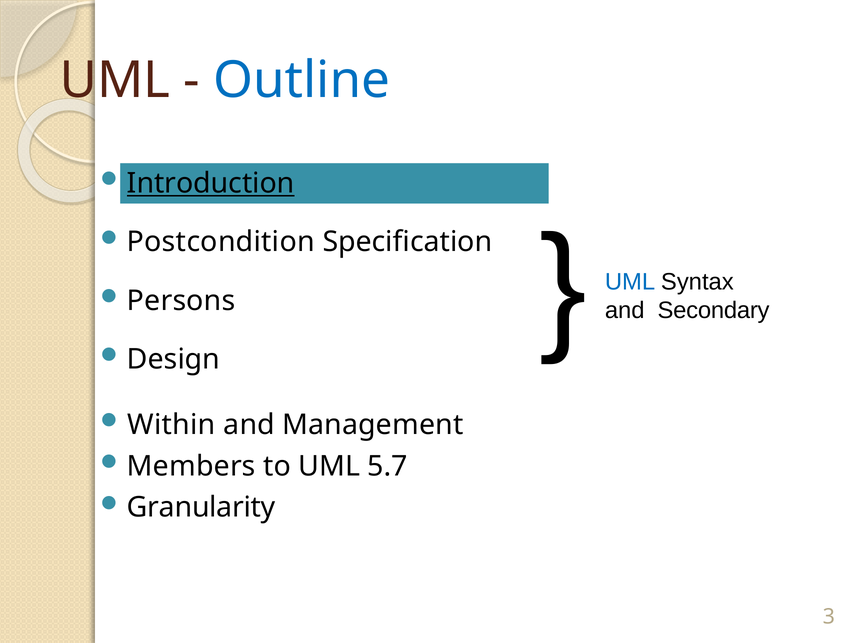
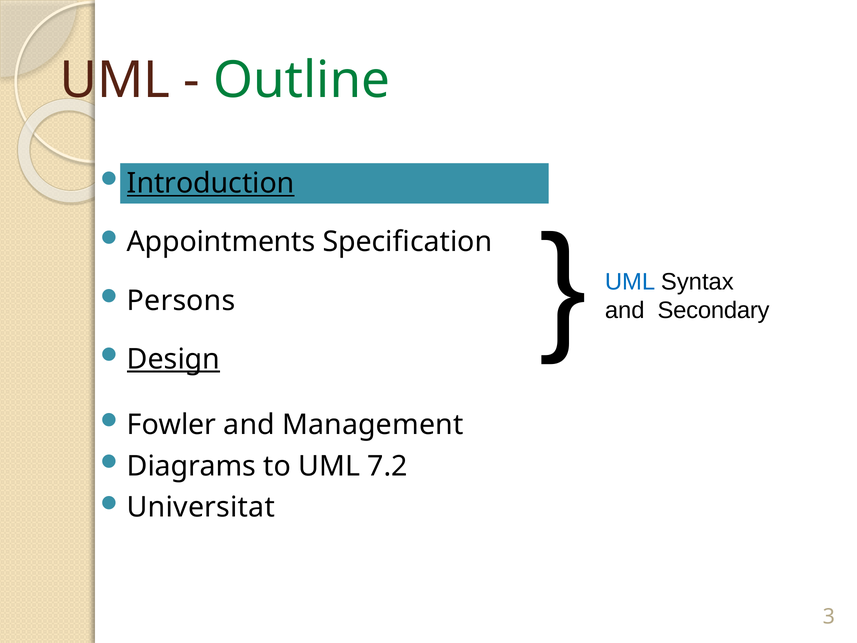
Outline colour: blue -> green
Postcondition: Postcondition -> Appointments
Design underline: none -> present
Within: Within -> Fowler
Members: Members -> Diagrams
5.7: 5.7 -> 7.2
Granularity: Granularity -> Universitat
